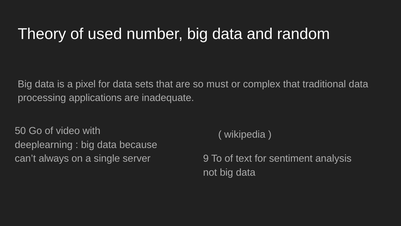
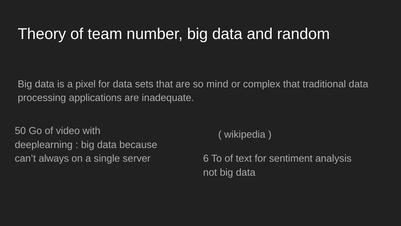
used: used -> team
must: must -> mind
9: 9 -> 6
